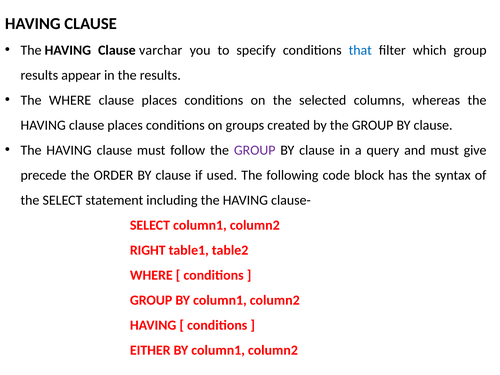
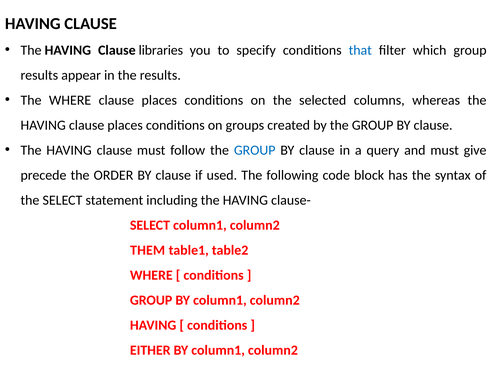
varchar: varchar -> libraries
GROUP at (255, 150) colour: purple -> blue
RIGHT: RIGHT -> THEM
